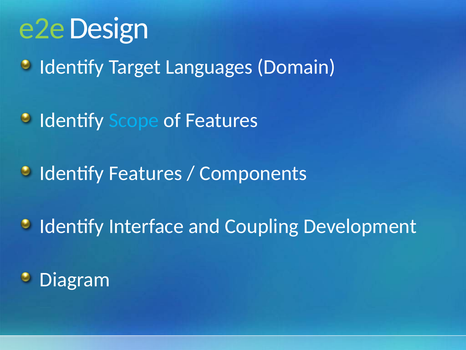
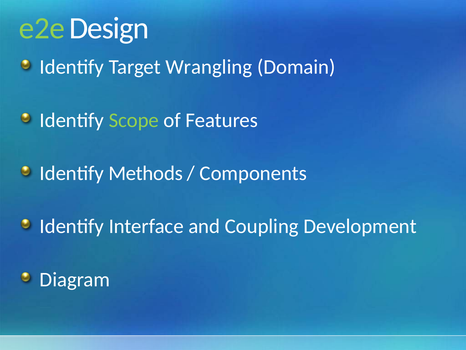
Languages: Languages -> Wrangling
Scope colour: light blue -> light green
Identify Features: Features -> Methods
